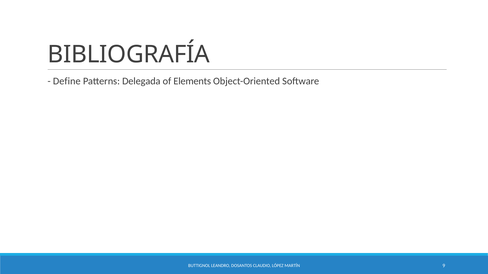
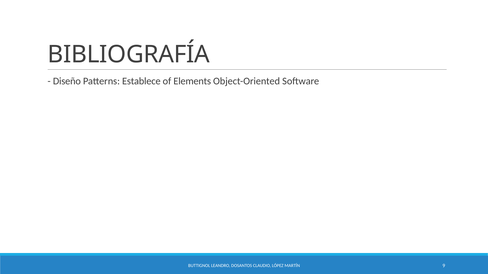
Define: Define -> Diseño
Delegada: Delegada -> Establece
